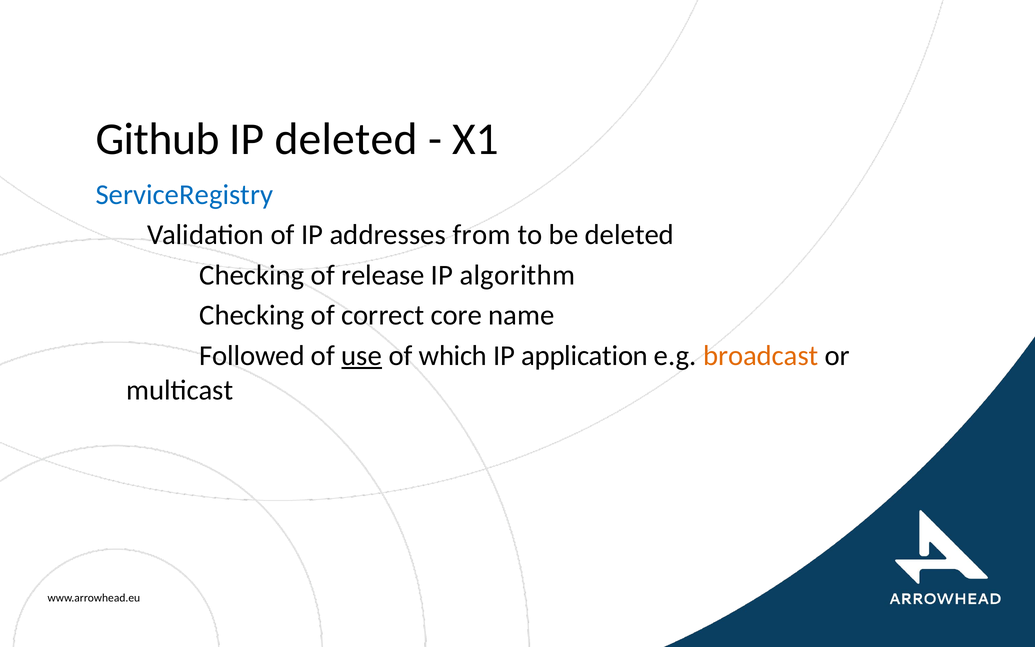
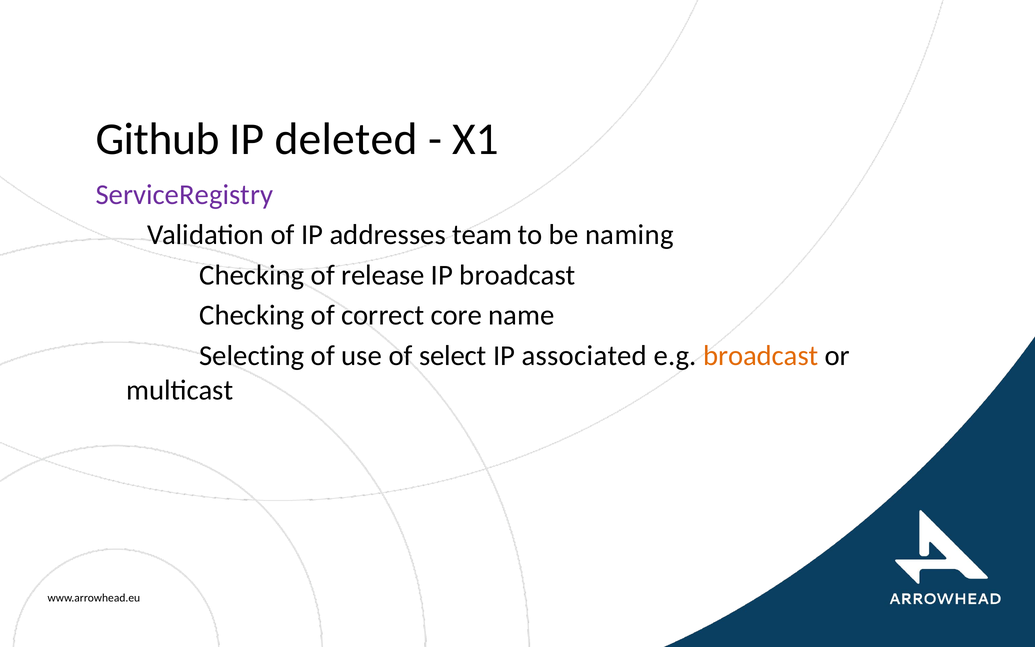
ServiceRegistry colour: blue -> purple
from: from -> team
be deleted: deleted -> naming
IP algorithm: algorithm -> broadcast
Followed: Followed -> Selecting
use underline: present -> none
which: which -> select
application: application -> associated
